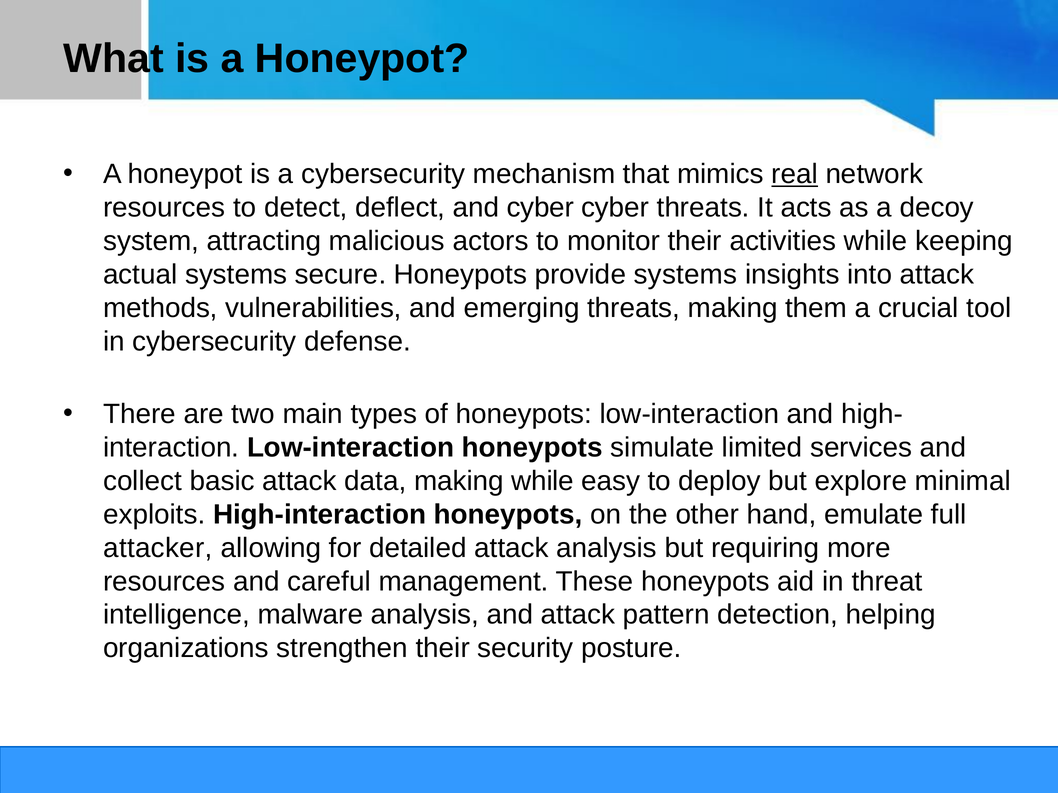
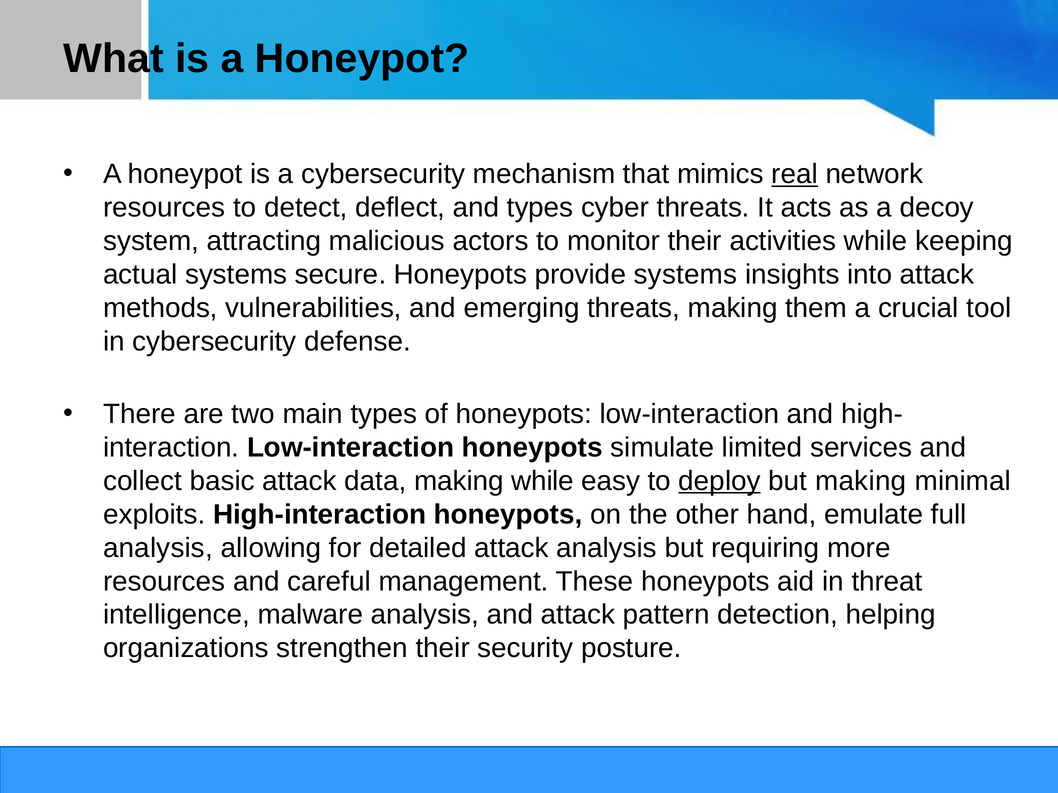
and cyber: cyber -> types
deploy underline: none -> present
but explore: explore -> making
attacker at (158, 548): attacker -> analysis
